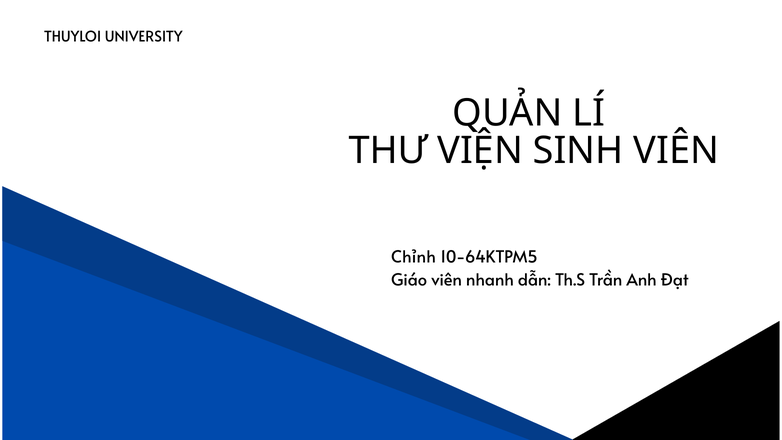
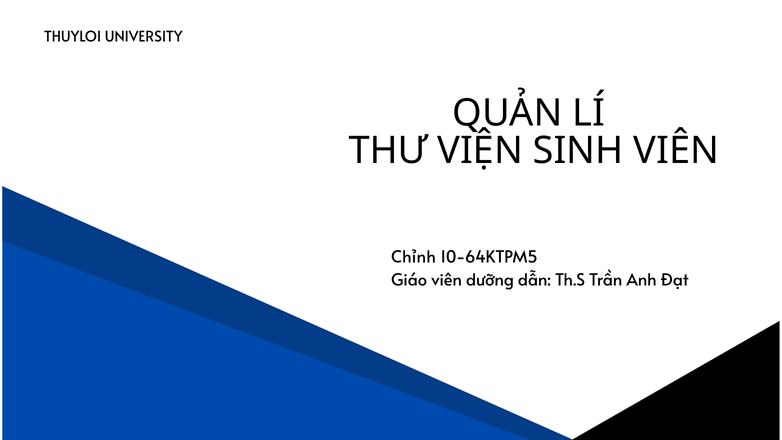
nhanh: nhanh -> dưỡng
